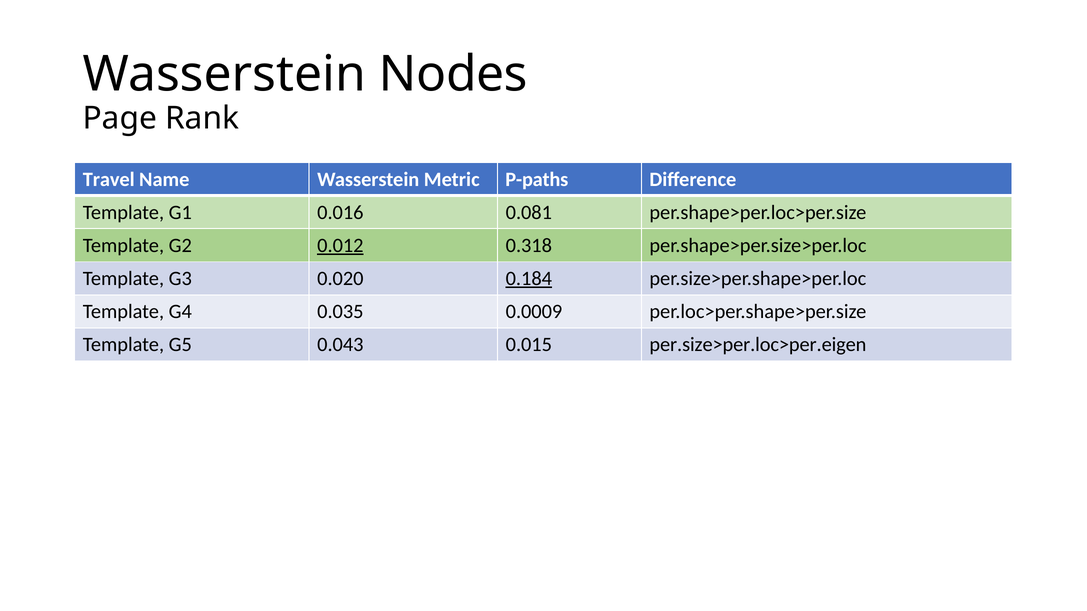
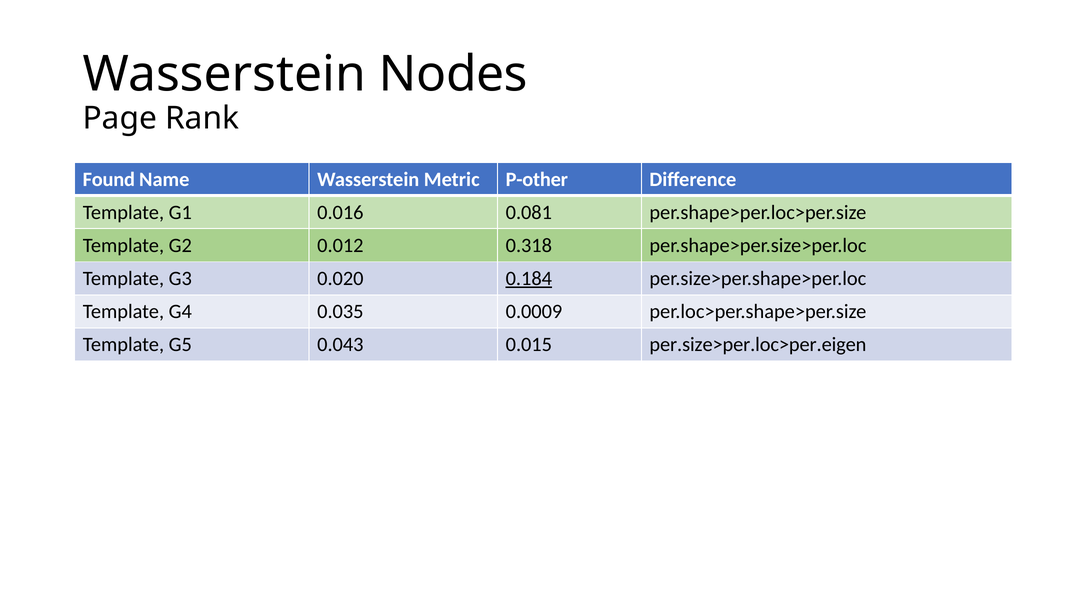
Travel: Travel -> Found
P-paths: P-paths -> P-other
0.012 underline: present -> none
